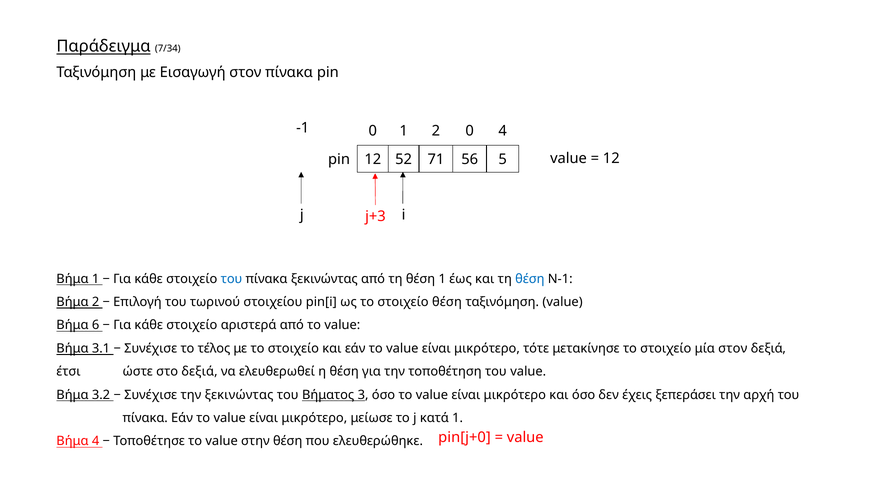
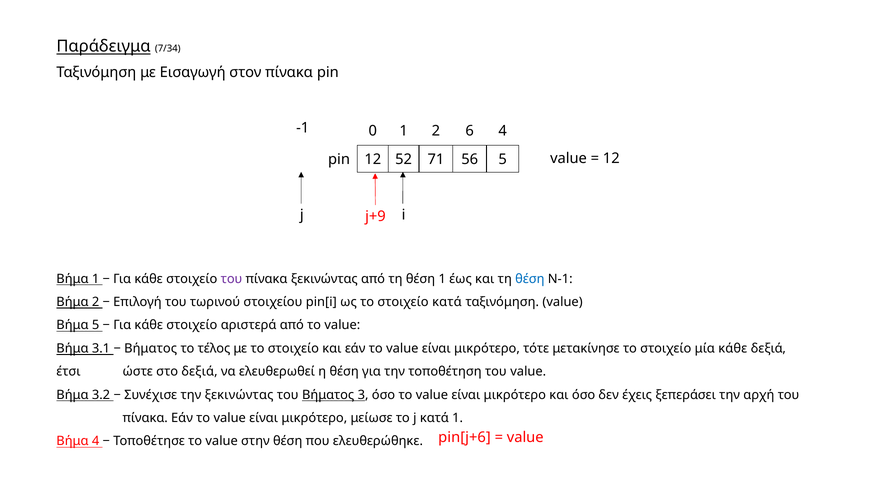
2 0: 0 -> 6
j+3: j+3 -> j+9
του at (231, 279) colour: blue -> purple
στοιχείο θέση: θέση -> κατά
Βήμα 6: 6 -> 5
Συνέχισε at (151, 348): Συνέχισε -> Βήματος
μία στον: στον -> κάθε
pin[j+0: pin[j+0 -> pin[j+6
